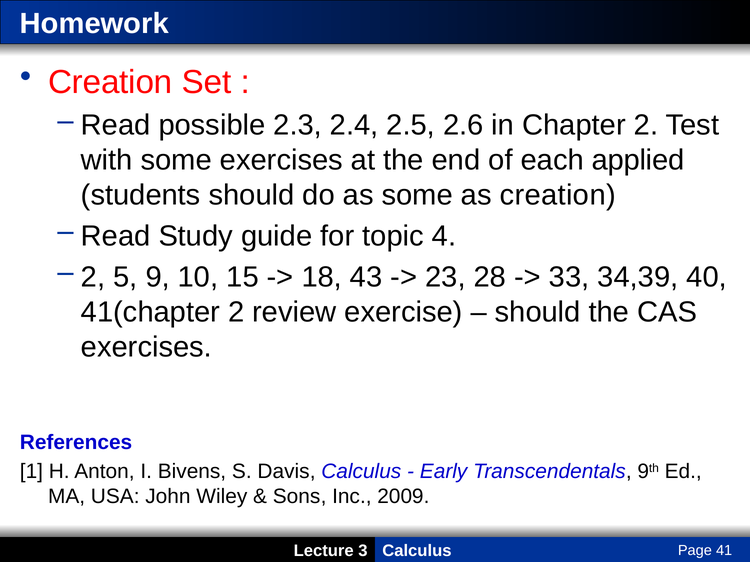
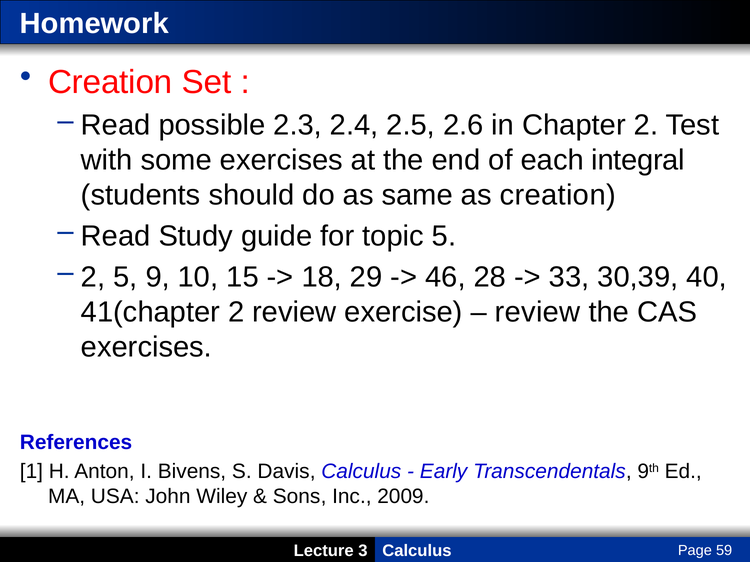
applied: applied -> integral
as some: some -> same
topic 4: 4 -> 5
43: 43 -> 29
23: 23 -> 46
34,39: 34,39 -> 30,39
should at (538, 312): should -> review
41: 41 -> 59
